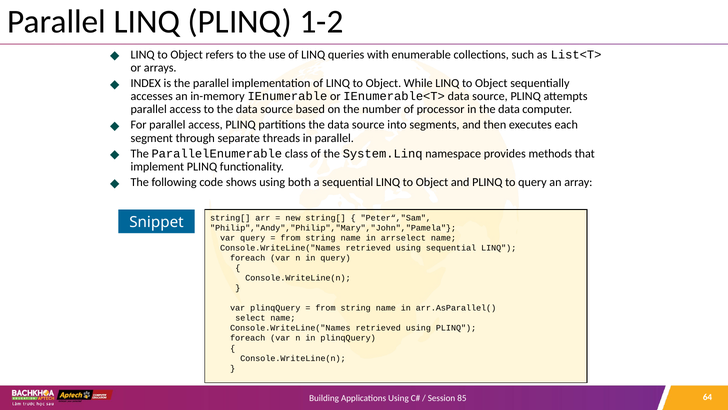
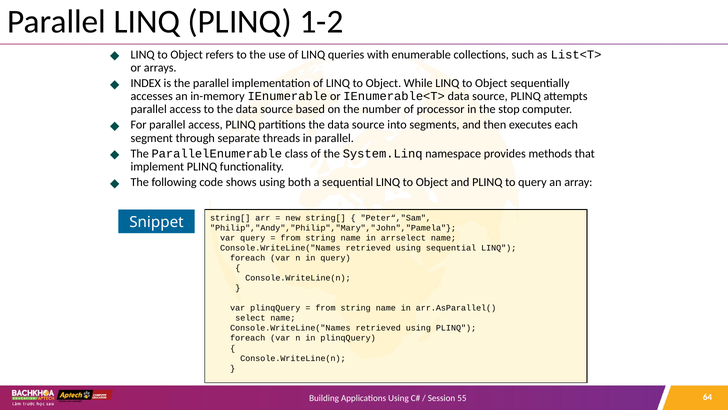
in the data: data -> stop
85: 85 -> 55
